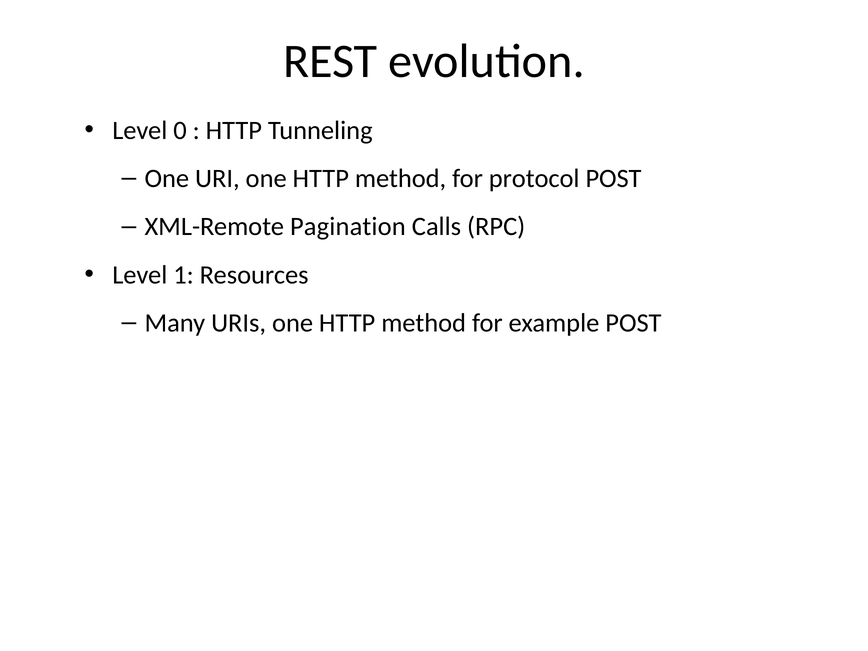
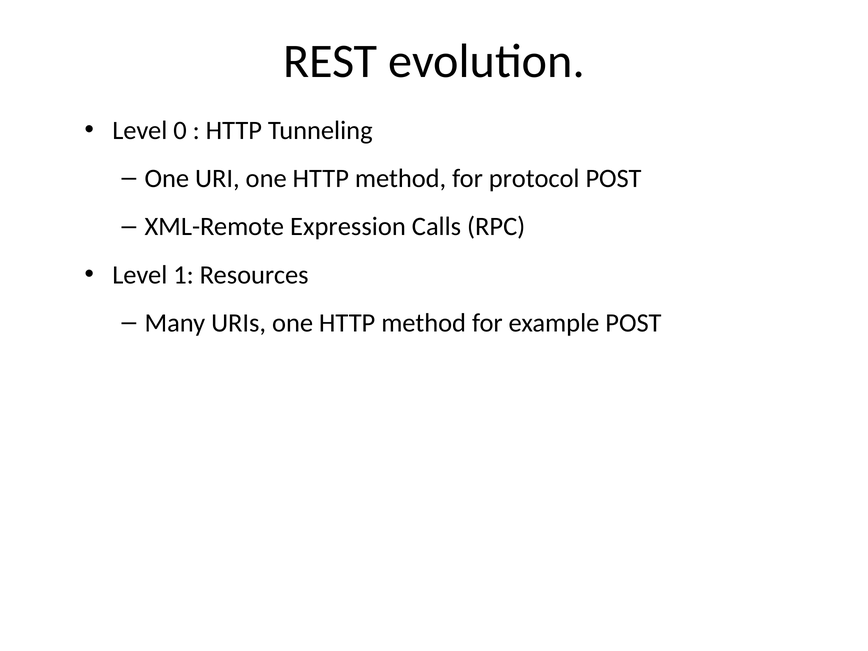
Pagination: Pagination -> Expression
